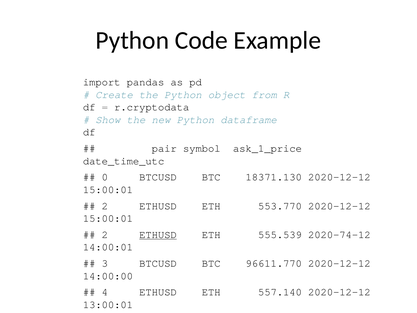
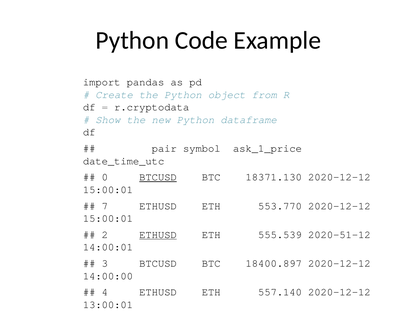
BTCUSD at (158, 177) underline: none -> present
2 at (105, 206): 2 -> 7
2020-74-12: 2020-74-12 -> 2020-51-12
96611.770: 96611.770 -> 18400.897
